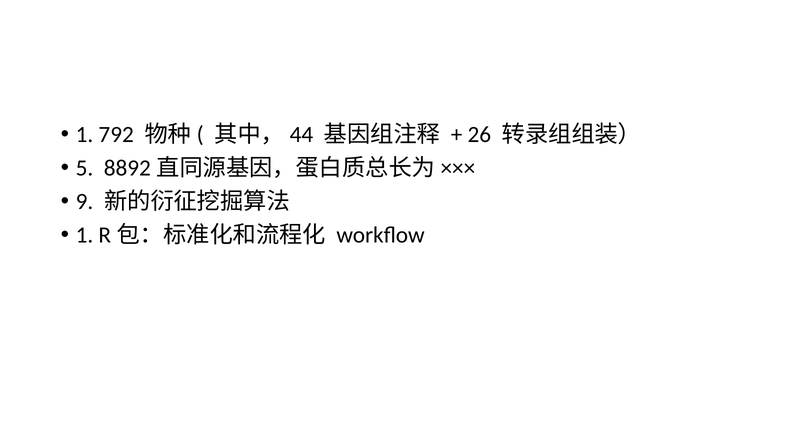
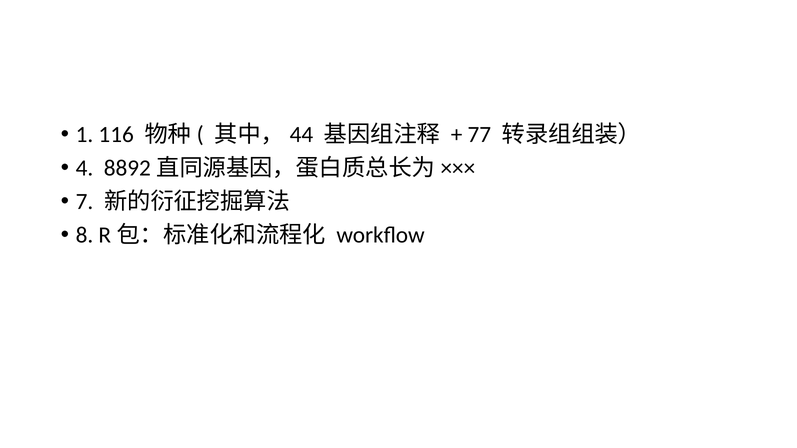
792: 792 -> 116
26: 26 -> 77
5: 5 -> 4
9: 9 -> 7
1 at (85, 235): 1 -> 8
